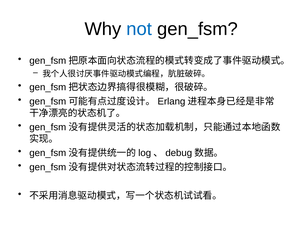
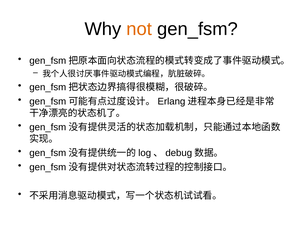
not colour: blue -> orange
